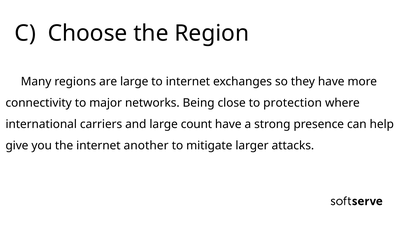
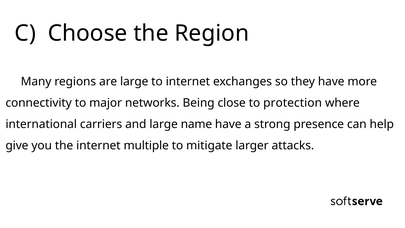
count: count -> name
another: another -> multiple
